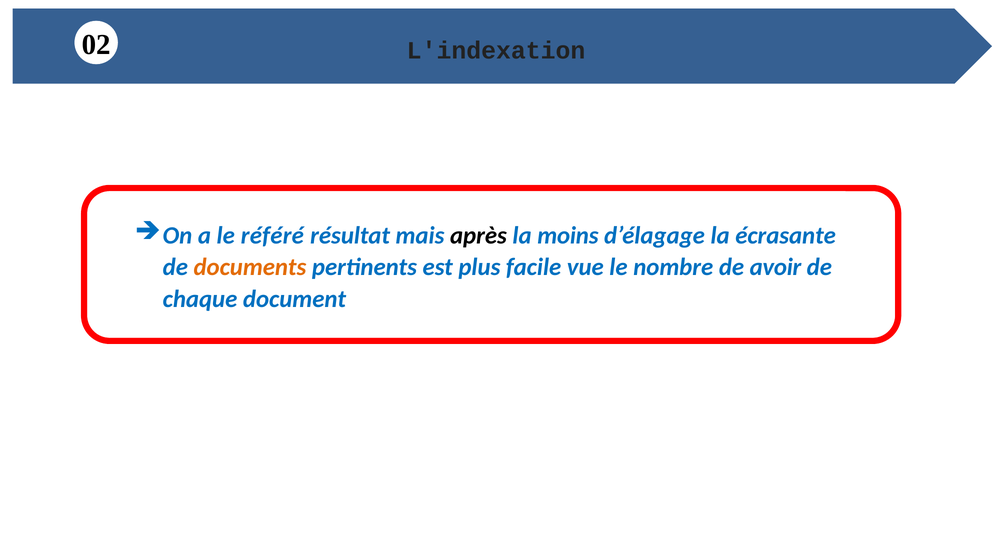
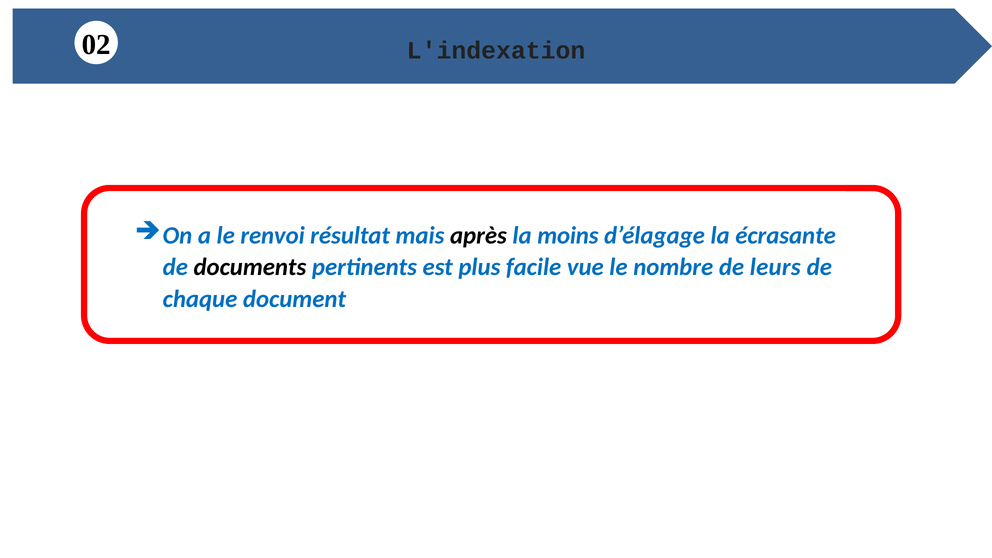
référé: référé -> renvoi
documents colour: orange -> black
avoir: avoir -> leurs
